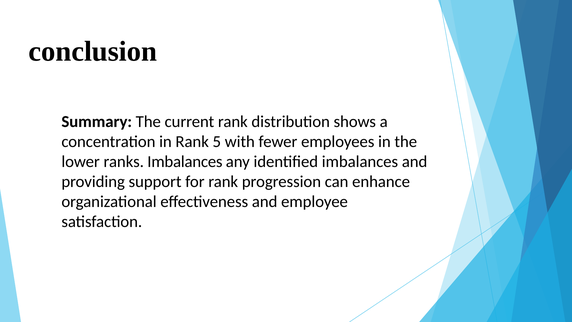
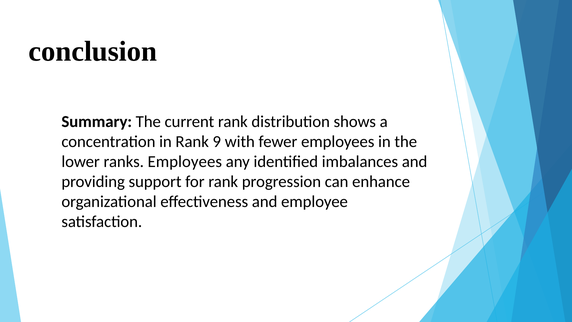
5: 5 -> 9
ranks Imbalances: Imbalances -> Employees
